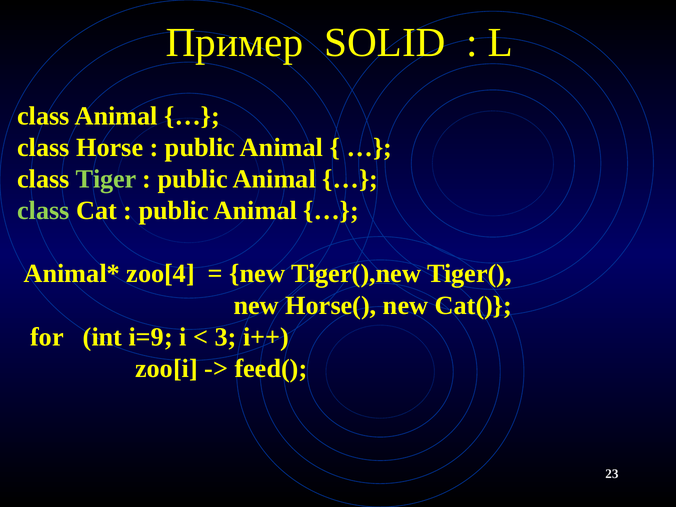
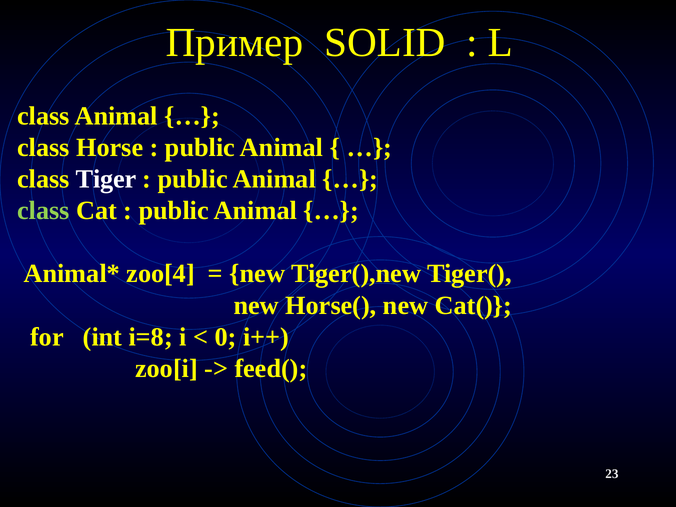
Tiger colour: light green -> white
i=9: i=9 -> i=8
3: 3 -> 0
